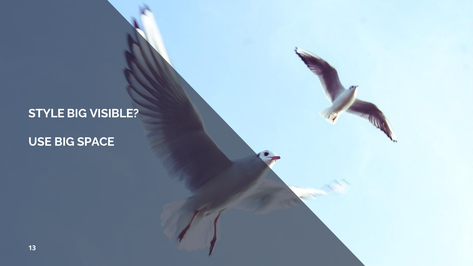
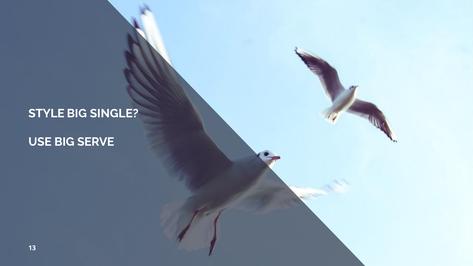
VISIBLE: VISIBLE -> SINGLE
SPACE: SPACE -> SERVE
